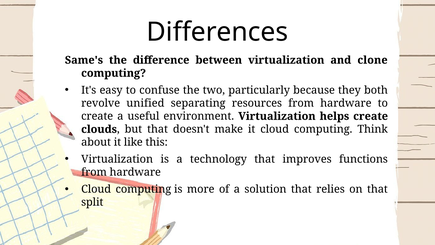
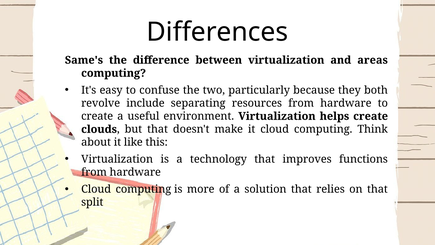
clone: clone -> areas
unified: unified -> include
